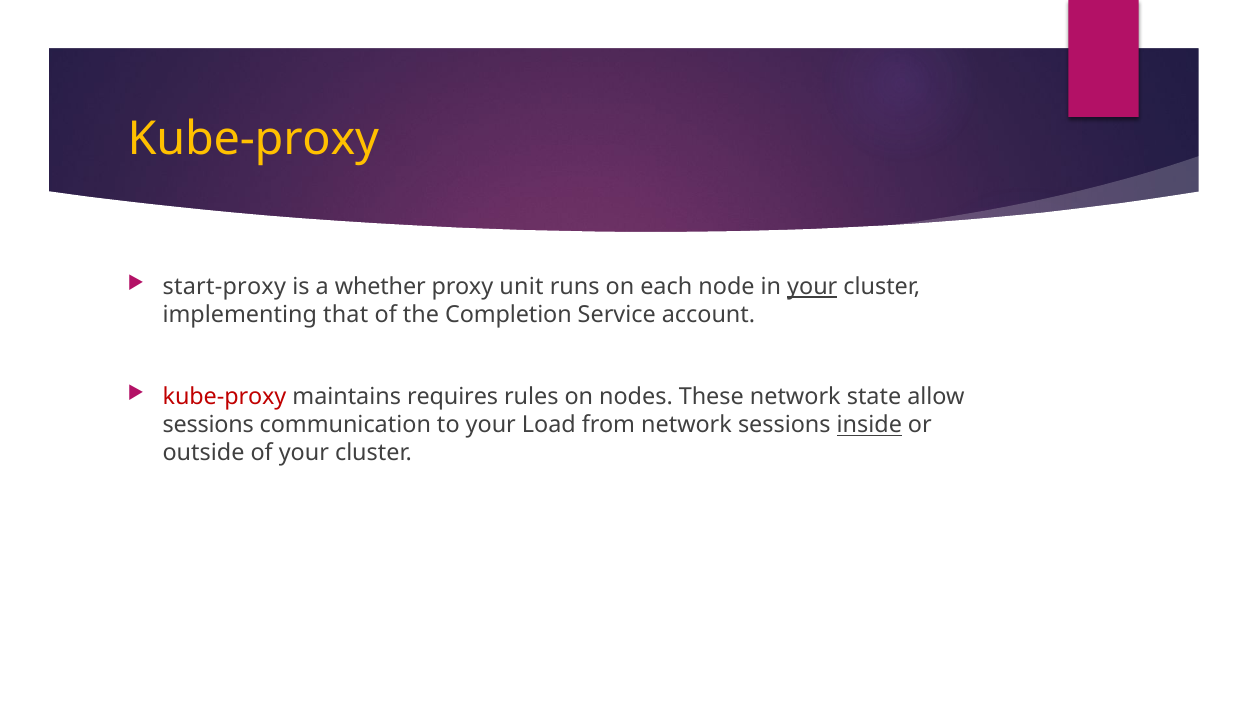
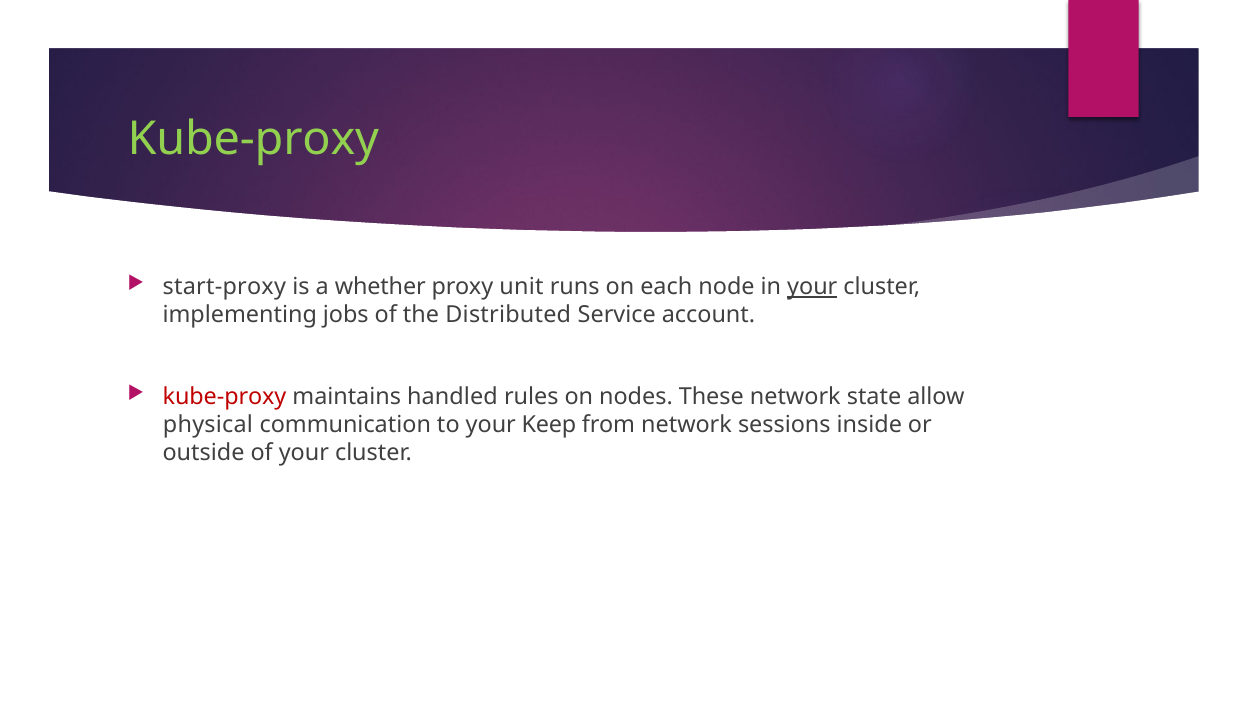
Kube-proxy at (253, 139) colour: yellow -> light green
that: that -> jobs
Completion: Completion -> Distributed
requires: requires -> handled
sessions at (208, 425): sessions -> physical
Load: Load -> Keep
inside underline: present -> none
